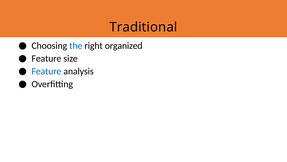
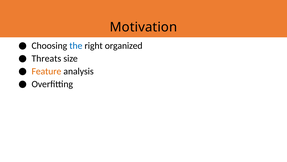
Traditional: Traditional -> Motivation
Feature at (46, 58): Feature -> Threats
Feature at (46, 71) colour: blue -> orange
